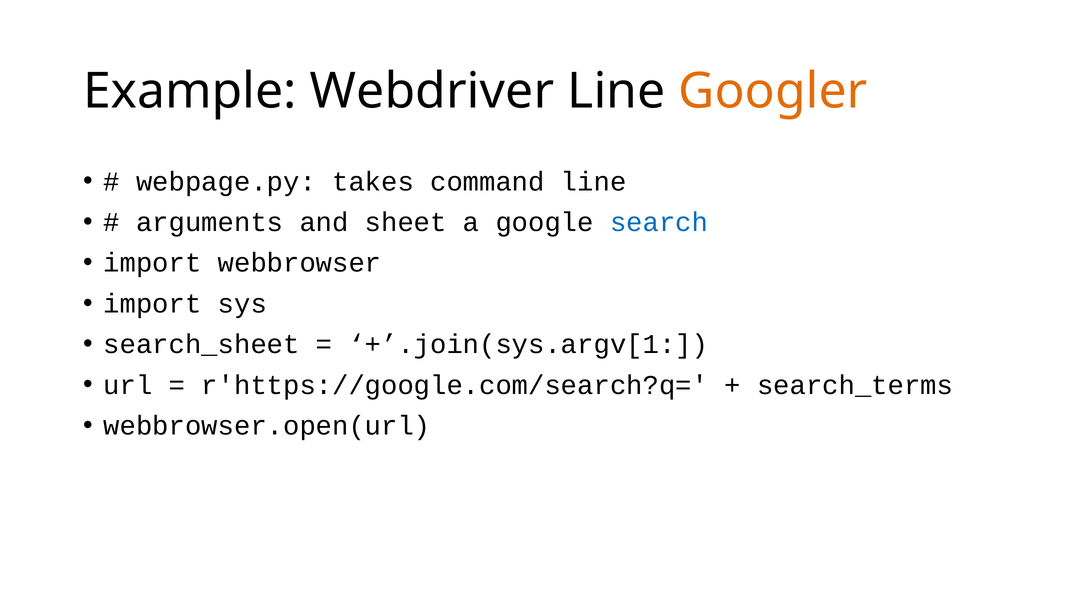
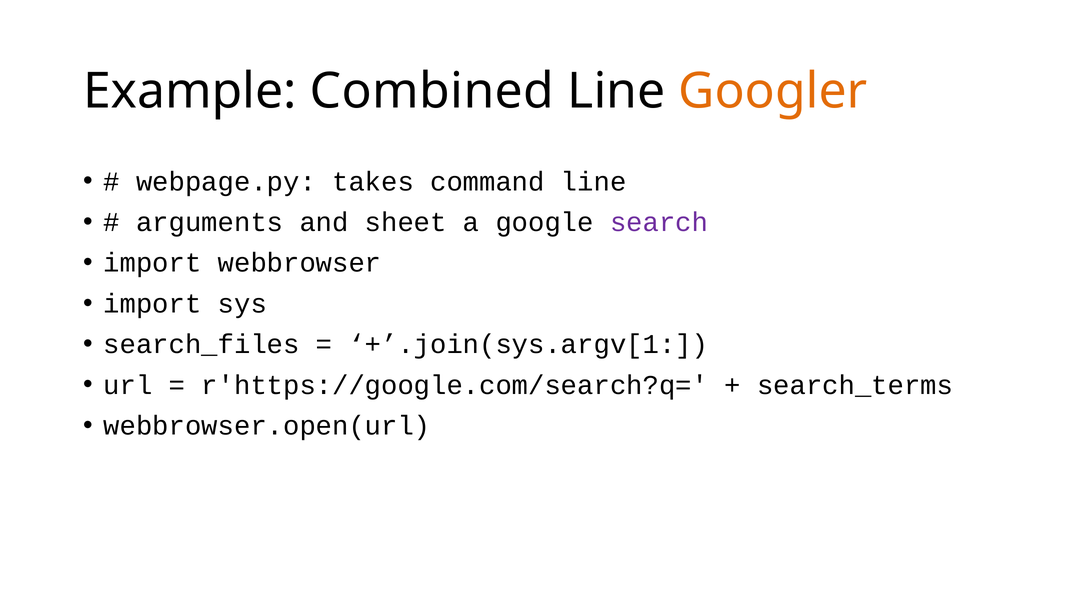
Webdriver: Webdriver -> Combined
search colour: blue -> purple
search_sheet: search_sheet -> search_files
